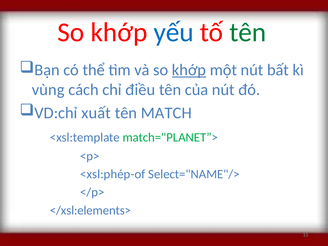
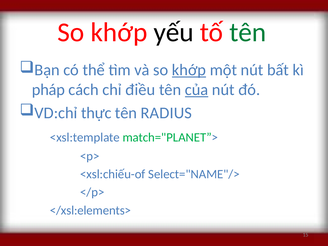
yếu colour: blue -> black
vùng: vùng -> pháp
của underline: none -> present
xuất: xuất -> thực
MATCH: MATCH -> RADIUS
<xsl:phép-of: <xsl:phép-of -> <xsl:chiếu-of
